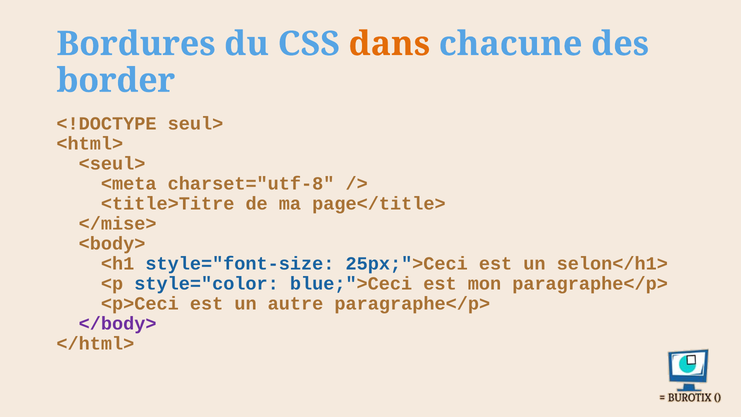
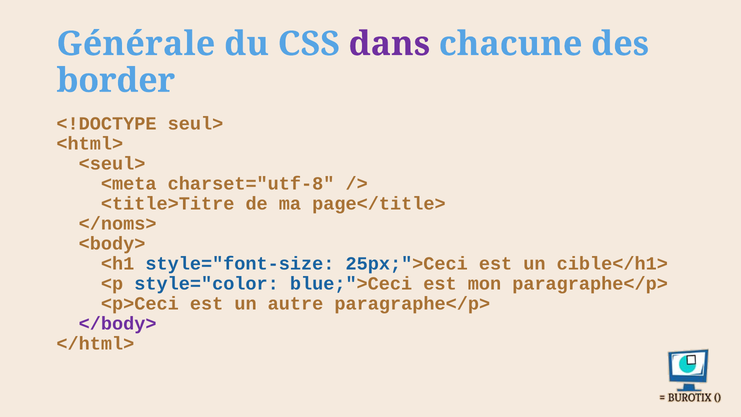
Bordures: Bordures -> Générale
dans colour: orange -> purple
</mise>: </mise> -> </noms>
selon</h1>: selon</h1> -> cible</h1>
